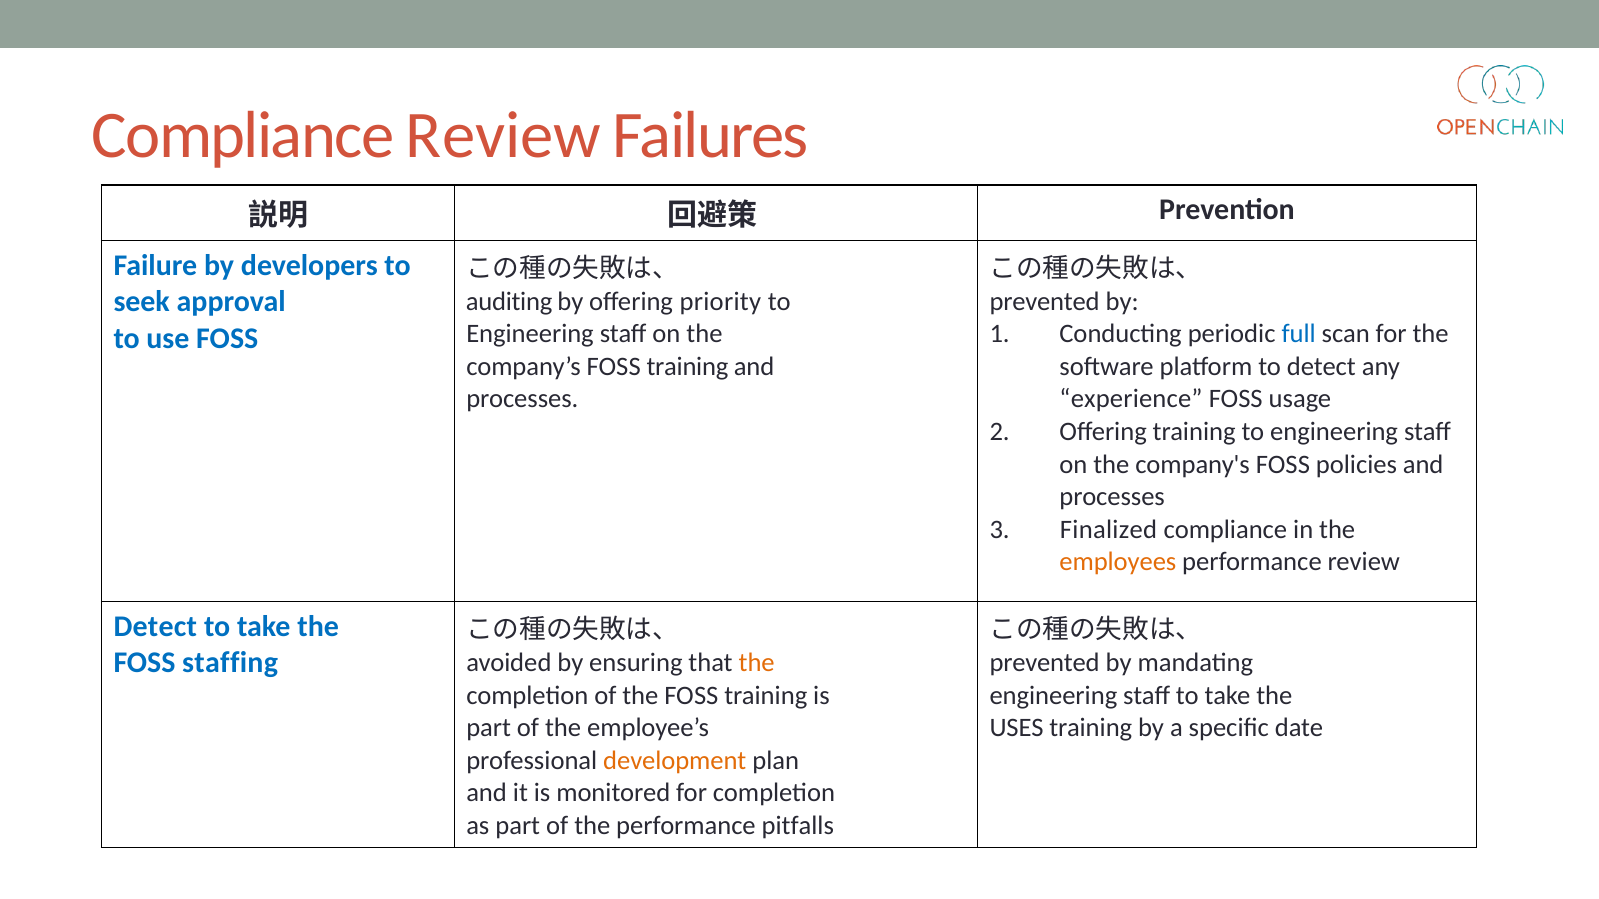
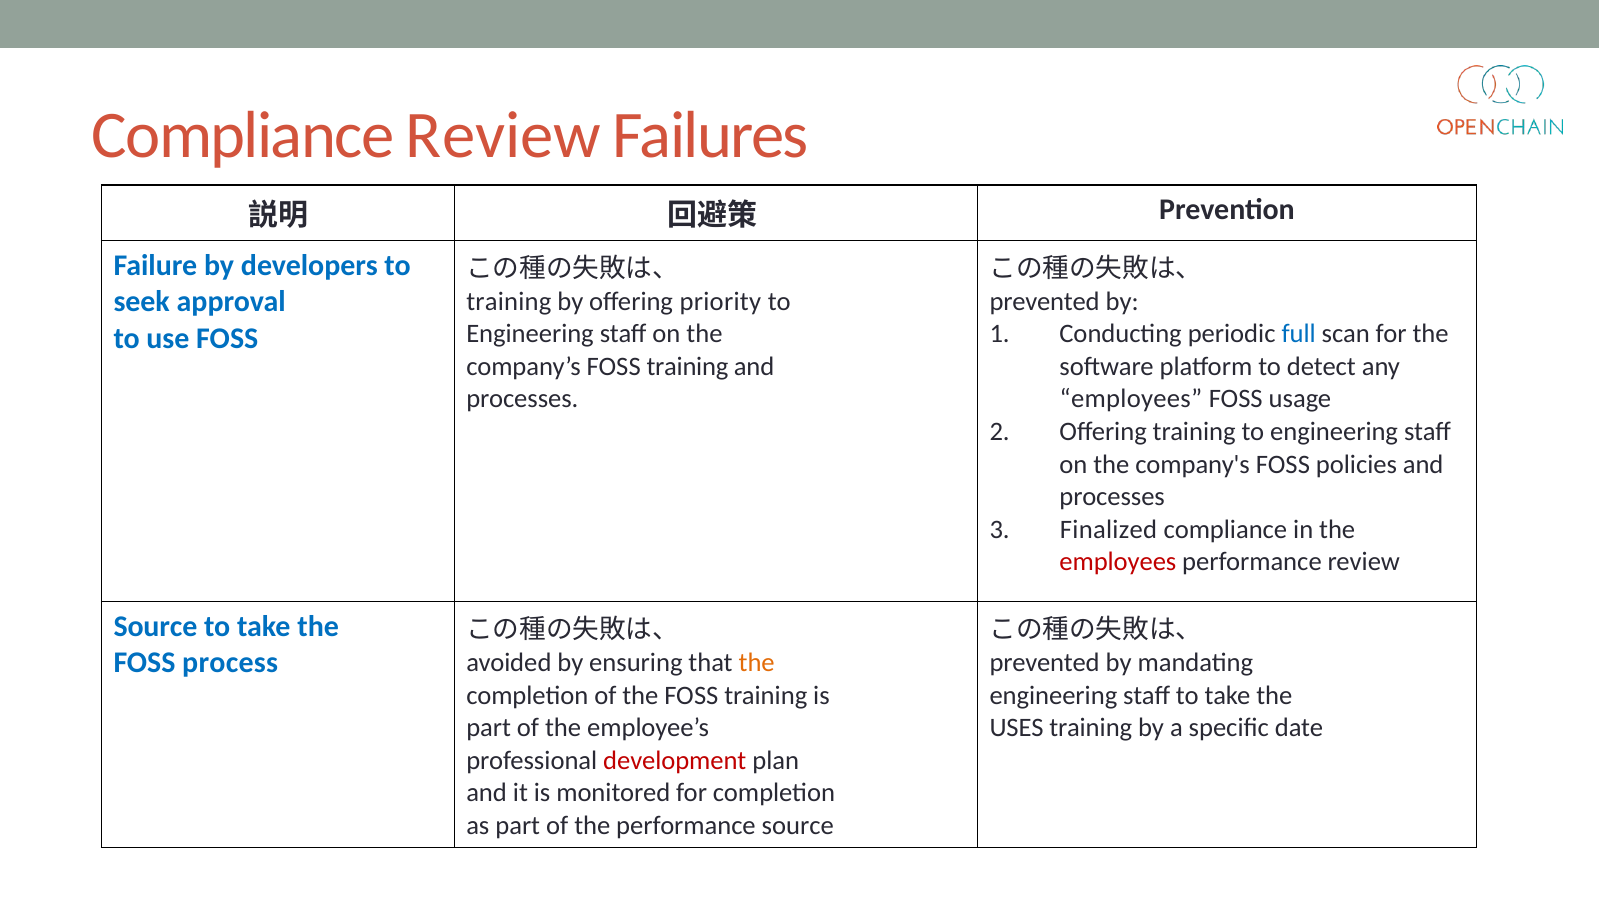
auditing at (509, 302): auditing -> training
experience at (1131, 399): experience -> employees
employees at (1118, 562) colour: orange -> red
Detect at (155, 627): Detect -> Source
staffing: staffing -> process
development colour: orange -> red
performance pitfalls: pitfalls -> source
